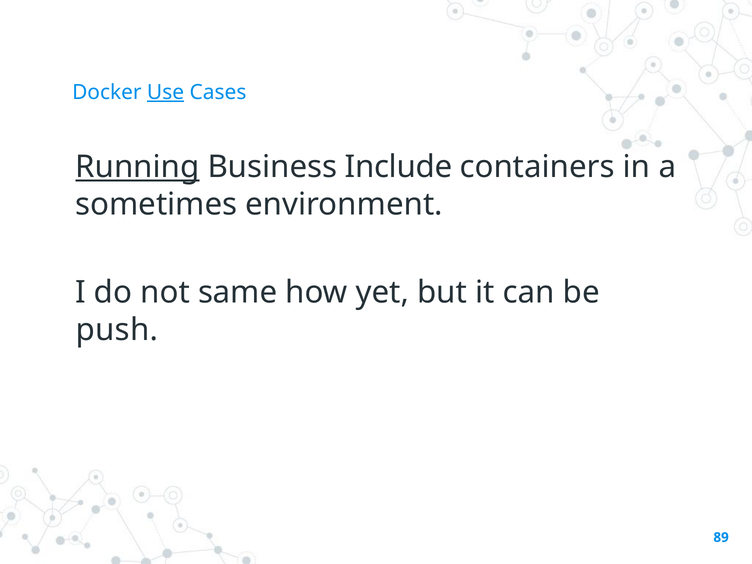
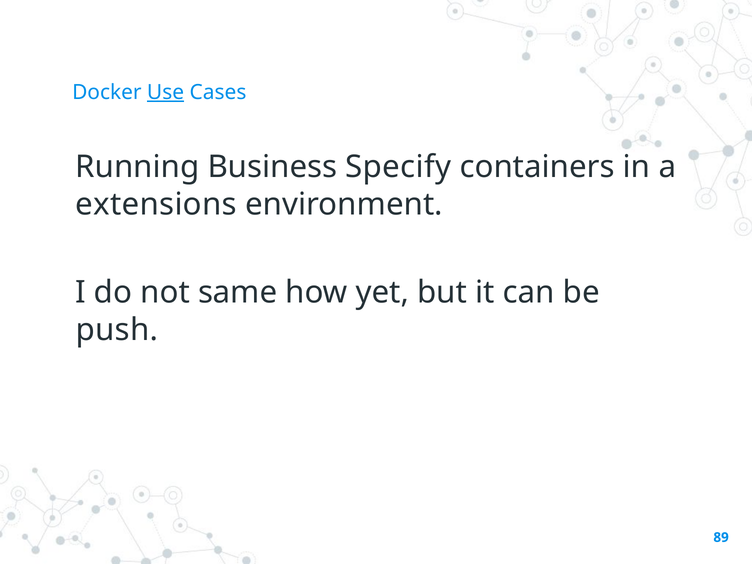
Running underline: present -> none
Include: Include -> Specify
sometimes: sometimes -> extensions
